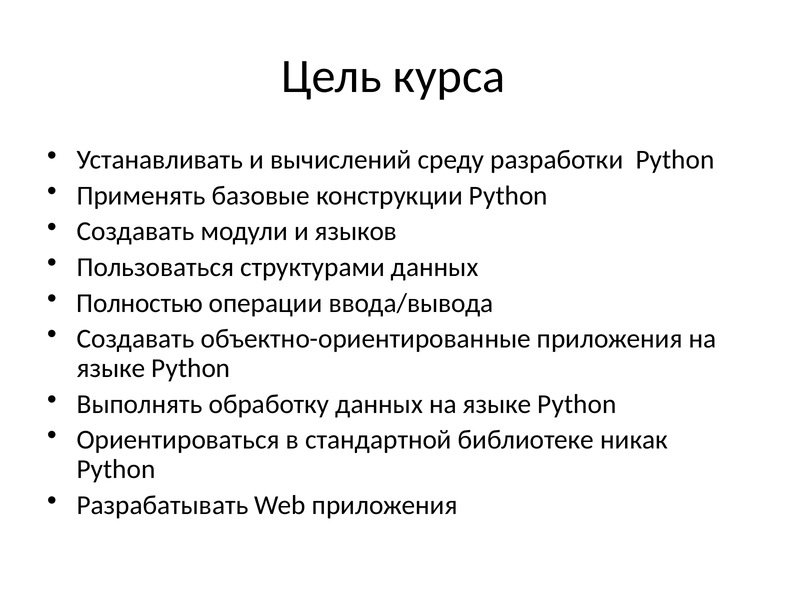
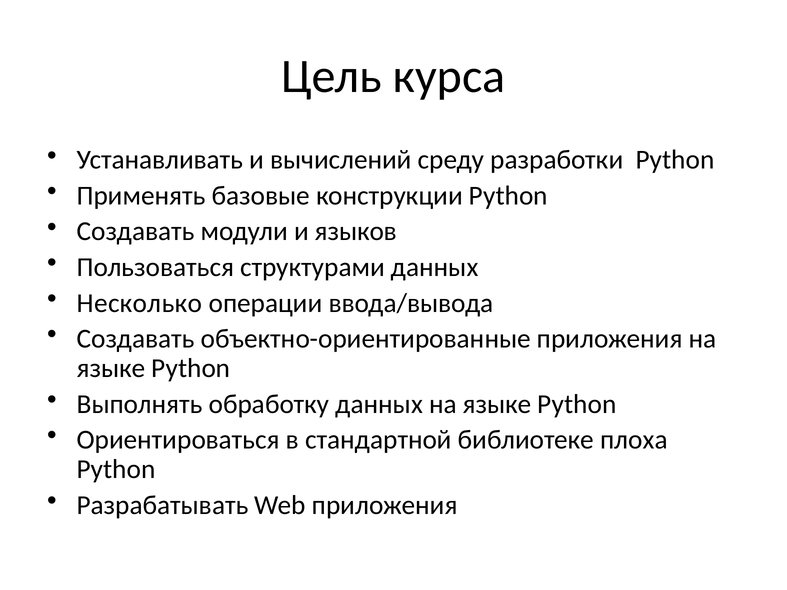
Полностью: Полностью -> Несколько
никак: никак -> плоха
